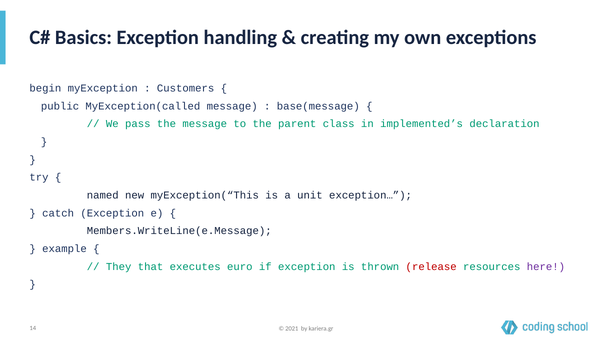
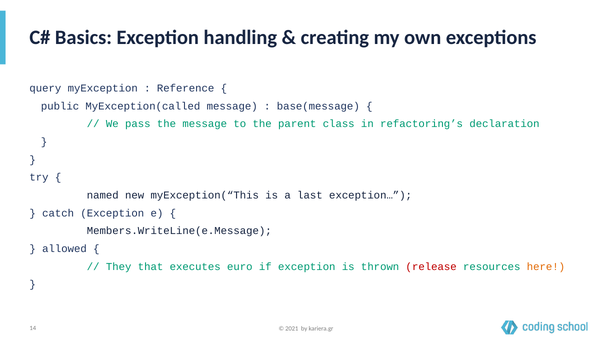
begin: begin -> query
Customers: Customers -> Reference
implemented’s: implemented’s -> refactoring’s
unit: unit -> last
example: example -> allowed
here colour: purple -> orange
